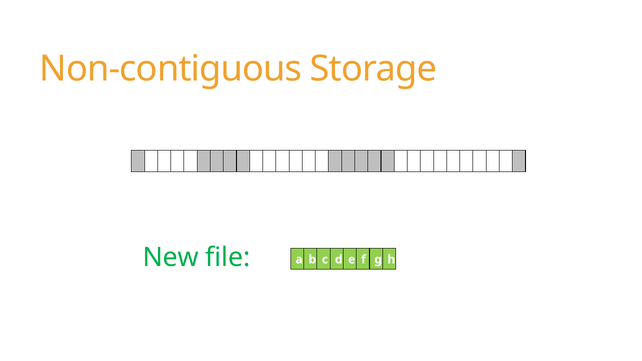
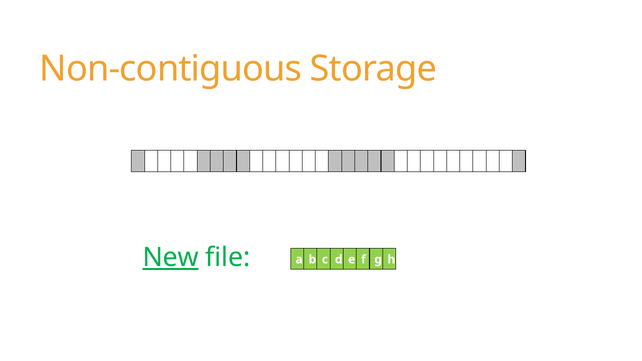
New underline: none -> present
